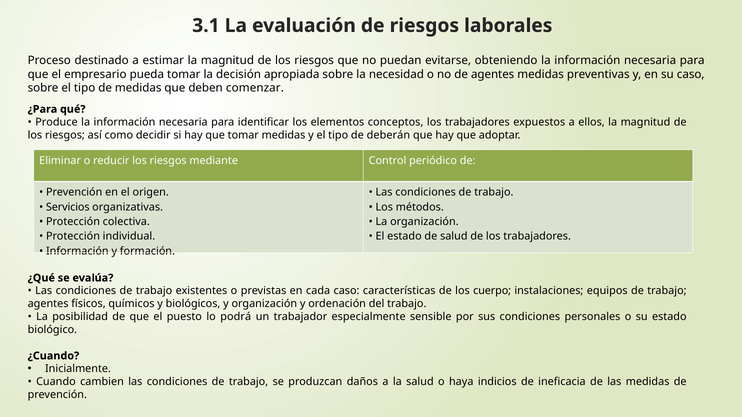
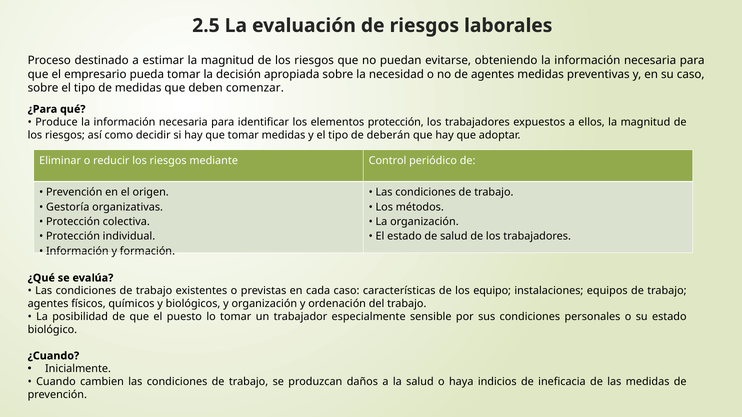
3.1: 3.1 -> 2.5
elementos conceptos: conceptos -> protección
Servicios: Servicios -> Gestoría
cuerpo: cuerpo -> equipo
lo podrá: podrá -> tomar
